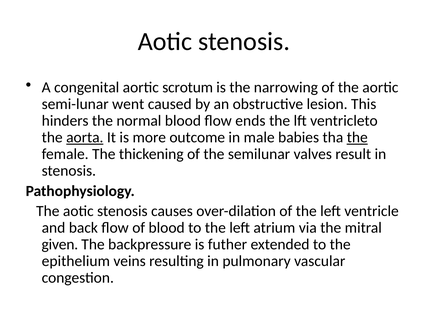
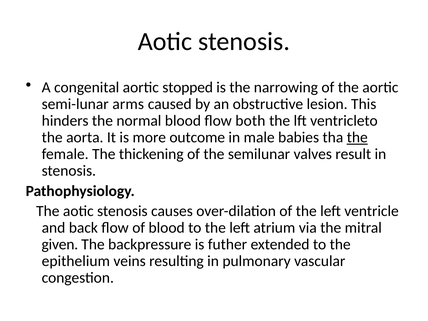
scrotum: scrotum -> stopped
went: went -> arms
ends: ends -> both
aorta underline: present -> none
